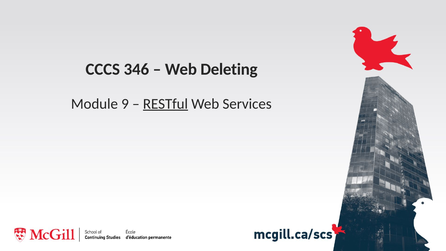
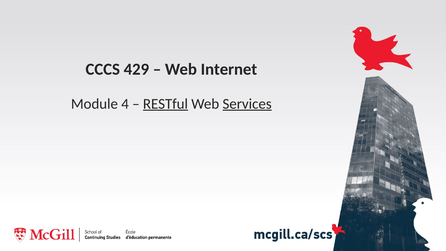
346: 346 -> 429
Deleting: Deleting -> Internet
9: 9 -> 4
Services underline: none -> present
